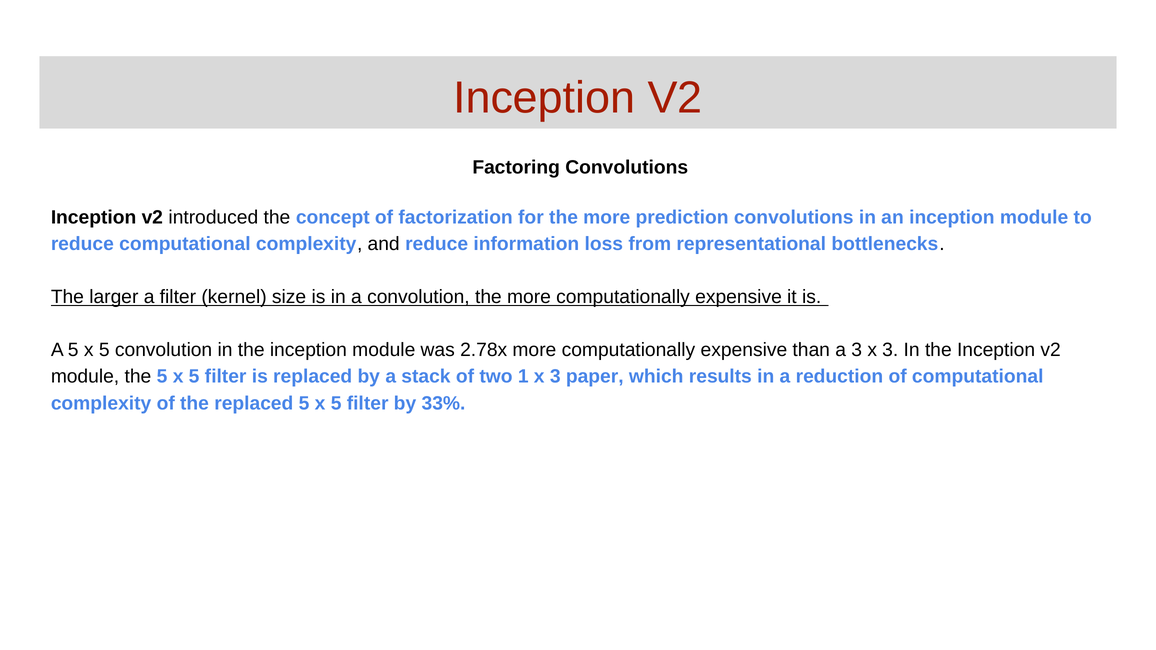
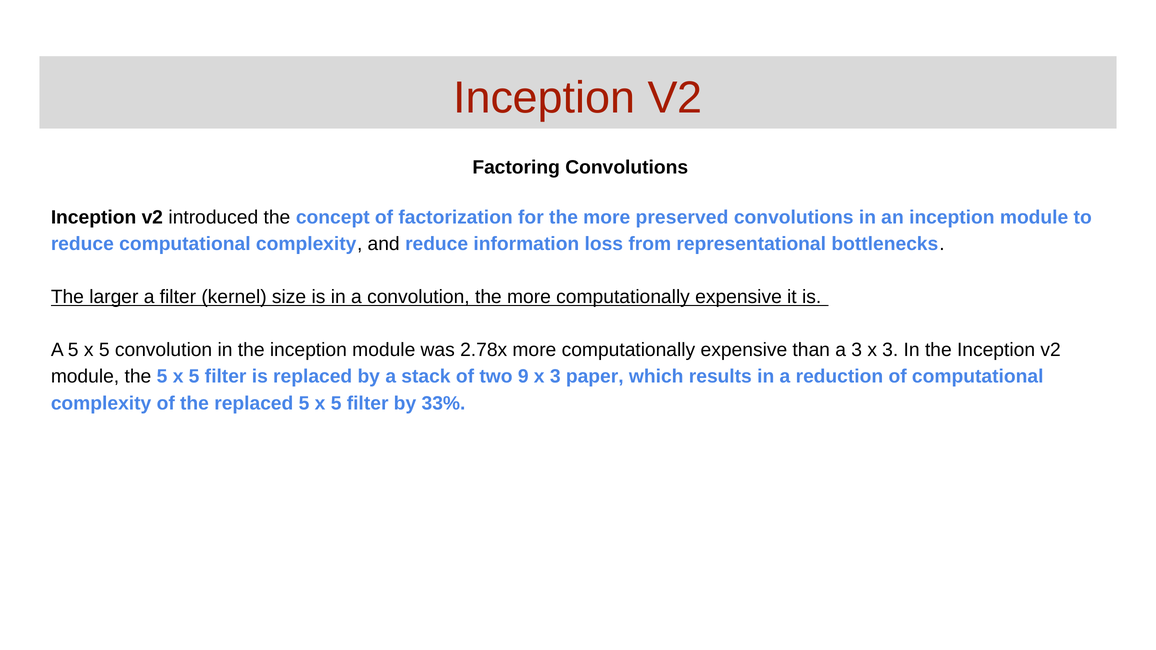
prediction: prediction -> preserved
1: 1 -> 9
